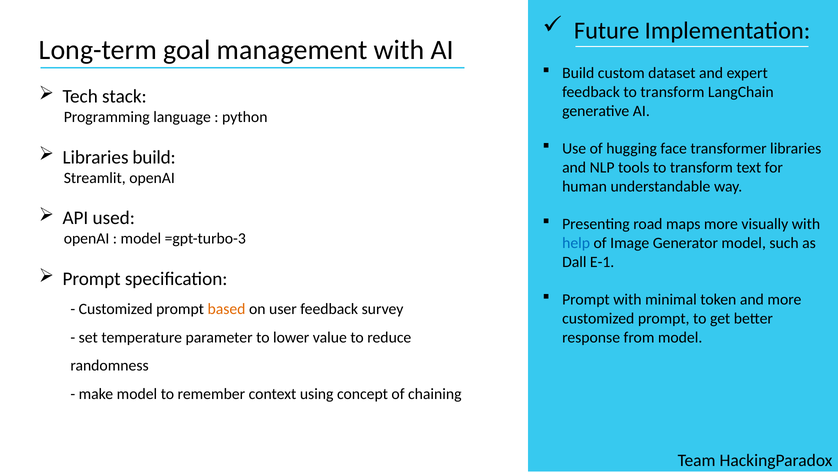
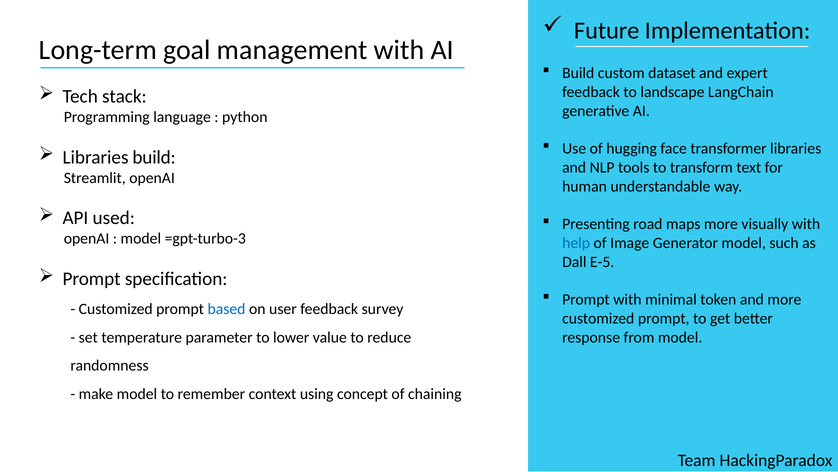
feedback to transform: transform -> landscape
E-1: E-1 -> E-5
based colour: orange -> blue
